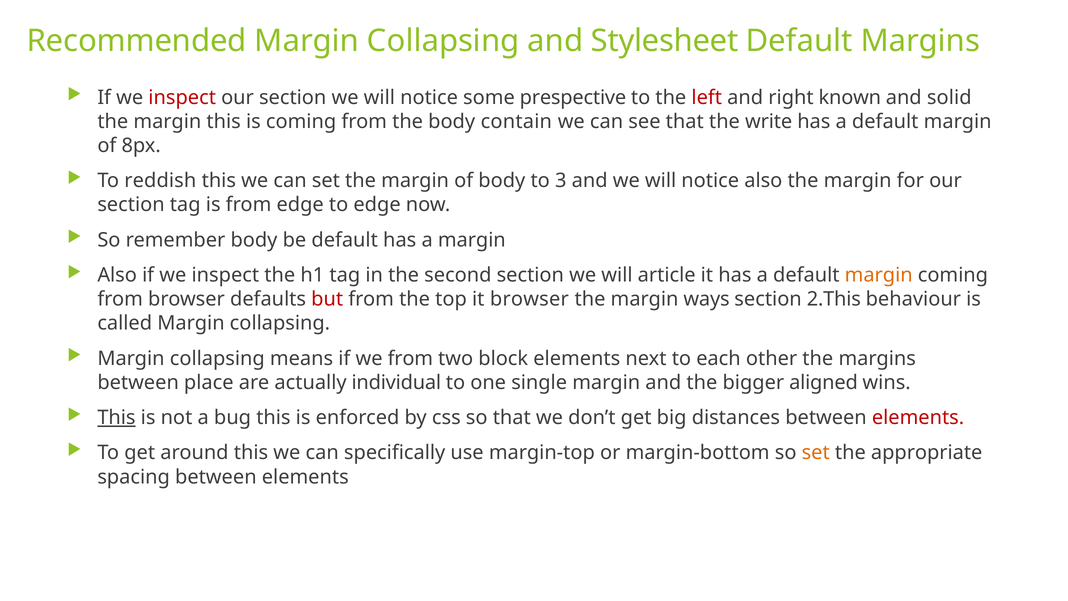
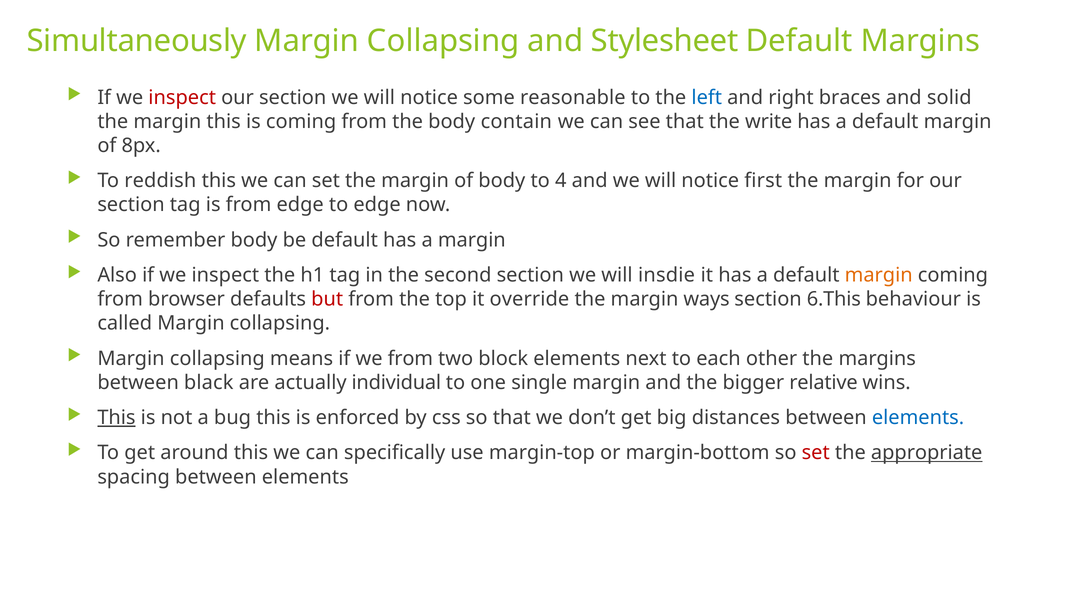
Recommended: Recommended -> Simultaneously
prespective: prespective -> reasonable
left colour: red -> blue
known: known -> braces
3: 3 -> 4
notice also: also -> first
article: article -> insdie
it browser: browser -> override
2.This: 2.This -> 6.This
place: place -> black
aligned: aligned -> relative
elements at (918, 418) colour: red -> blue
set at (816, 453) colour: orange -> red
appropriate underline: none -> present
